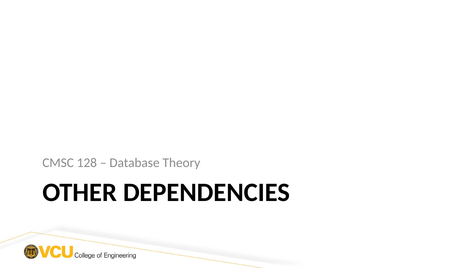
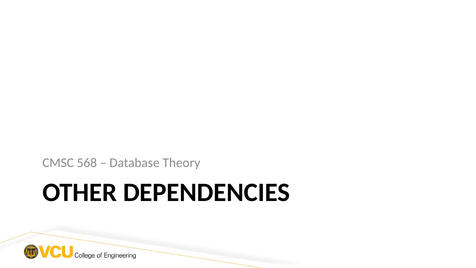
128: 128 -> 568
